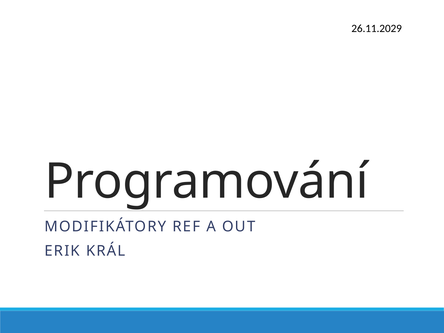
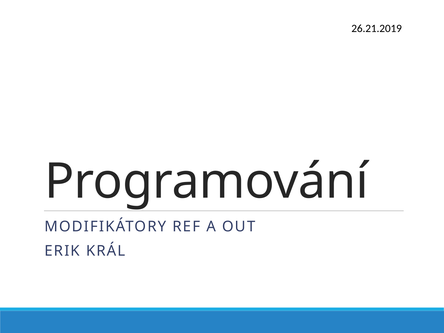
26.11.2029: 26.11.2029 -> 26.21.2019
